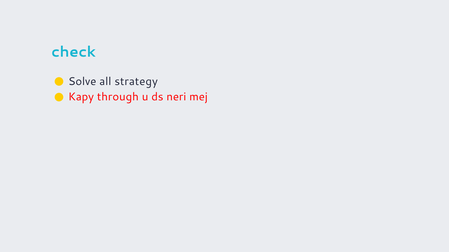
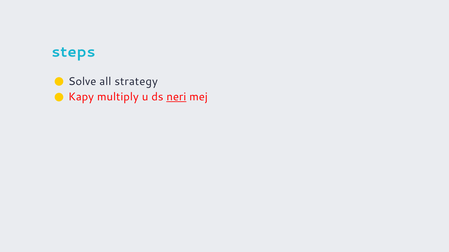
check: check -> steps
through: through -> multiply
neri underline: none -> present
